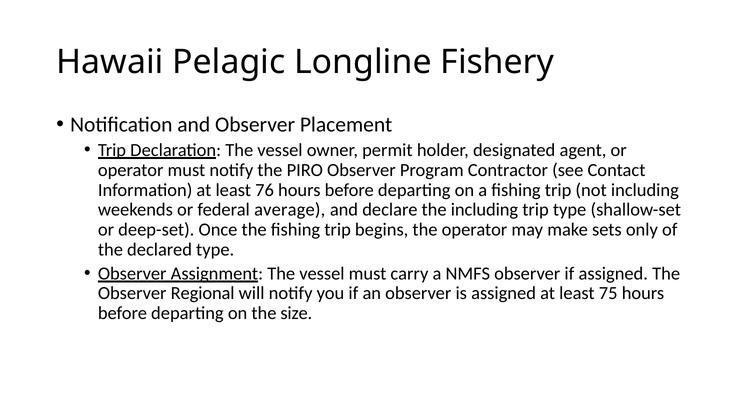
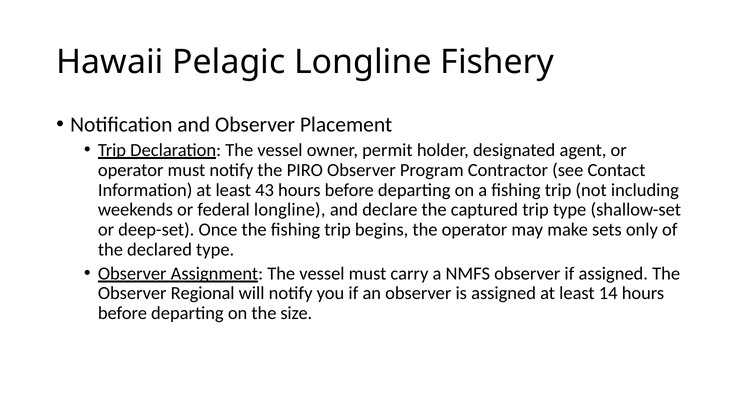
76: 76 -> 43
federal average: average -> longline
the including: including -> captured
75: 75 -> 14
